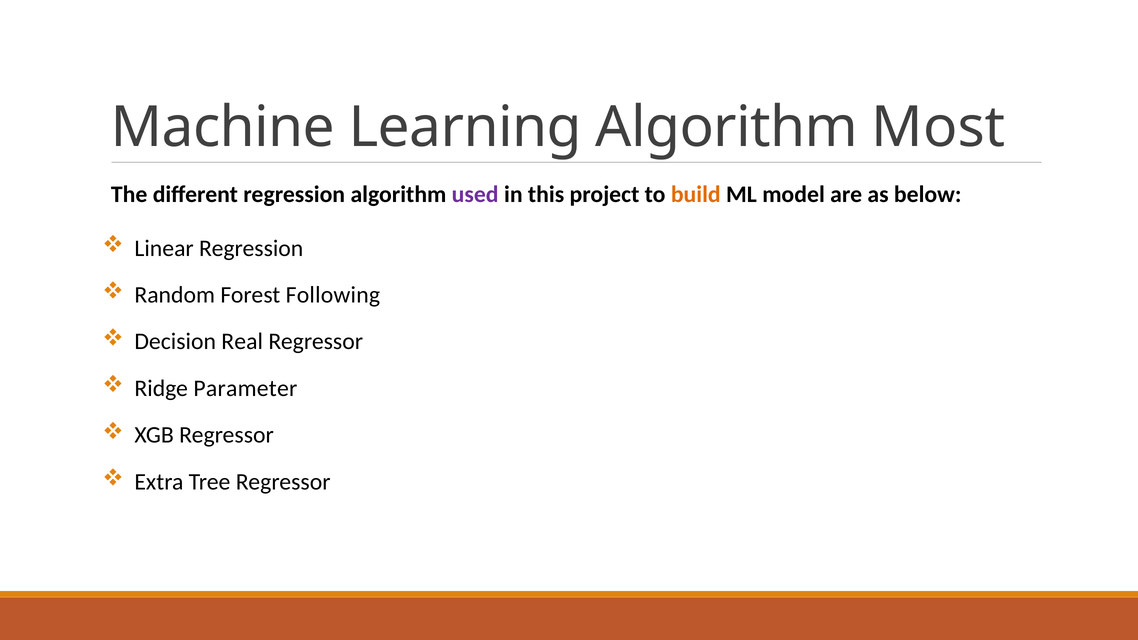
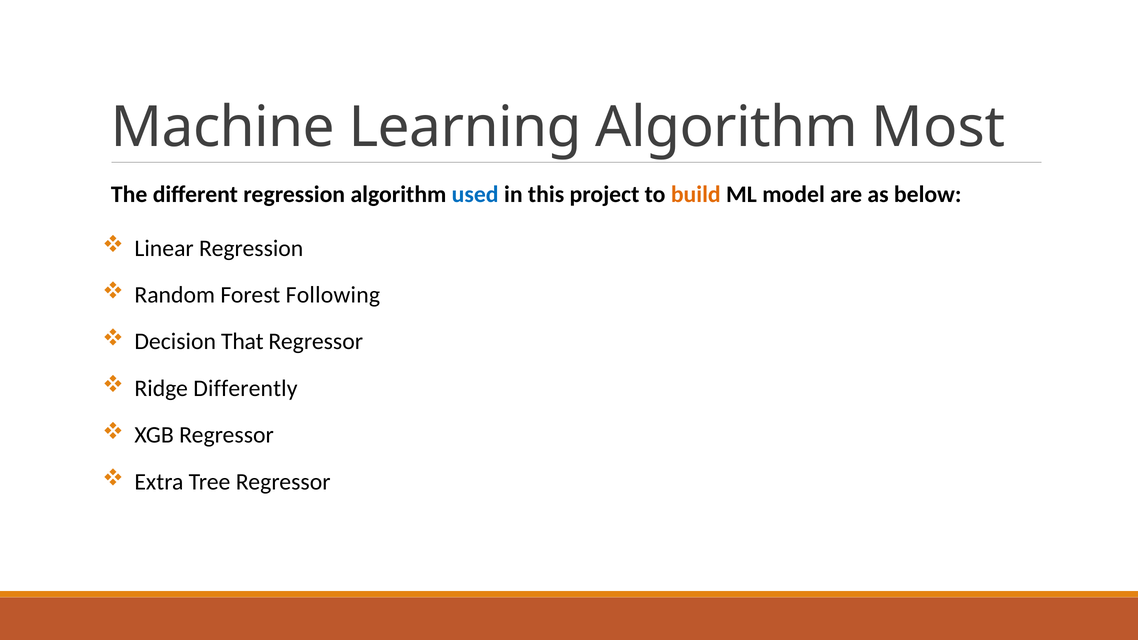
used colour: purple -> blue
Real: Real -> That
Parameter: Parameter -> Differently
